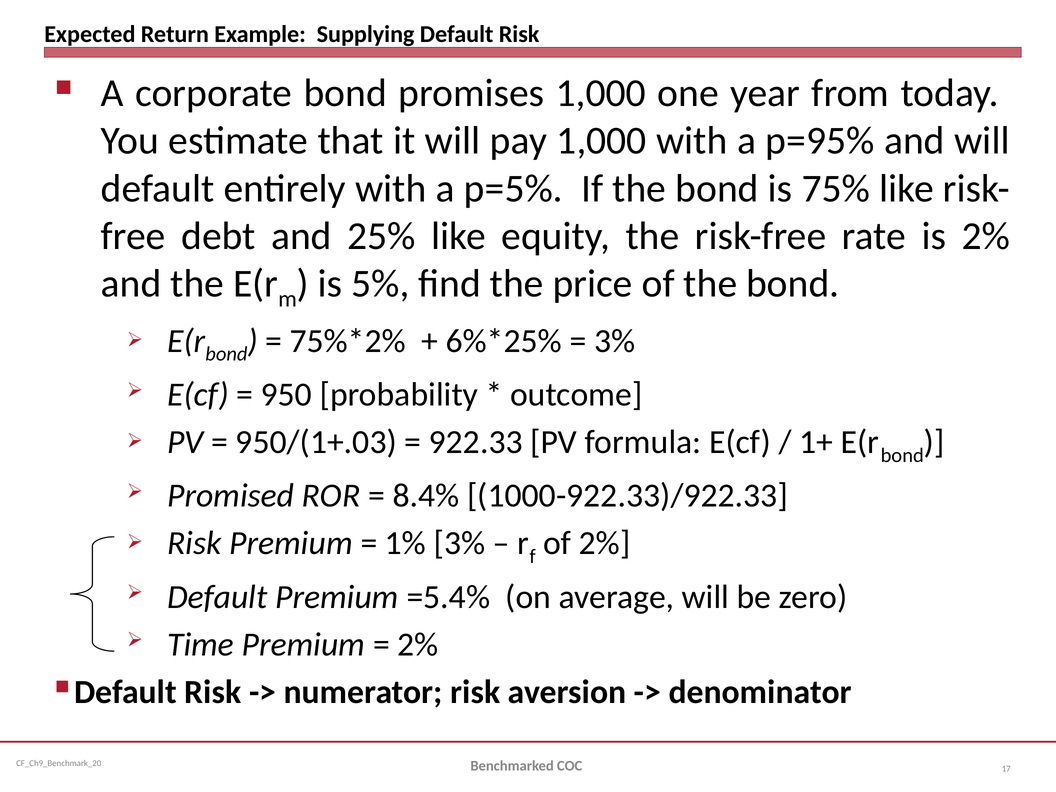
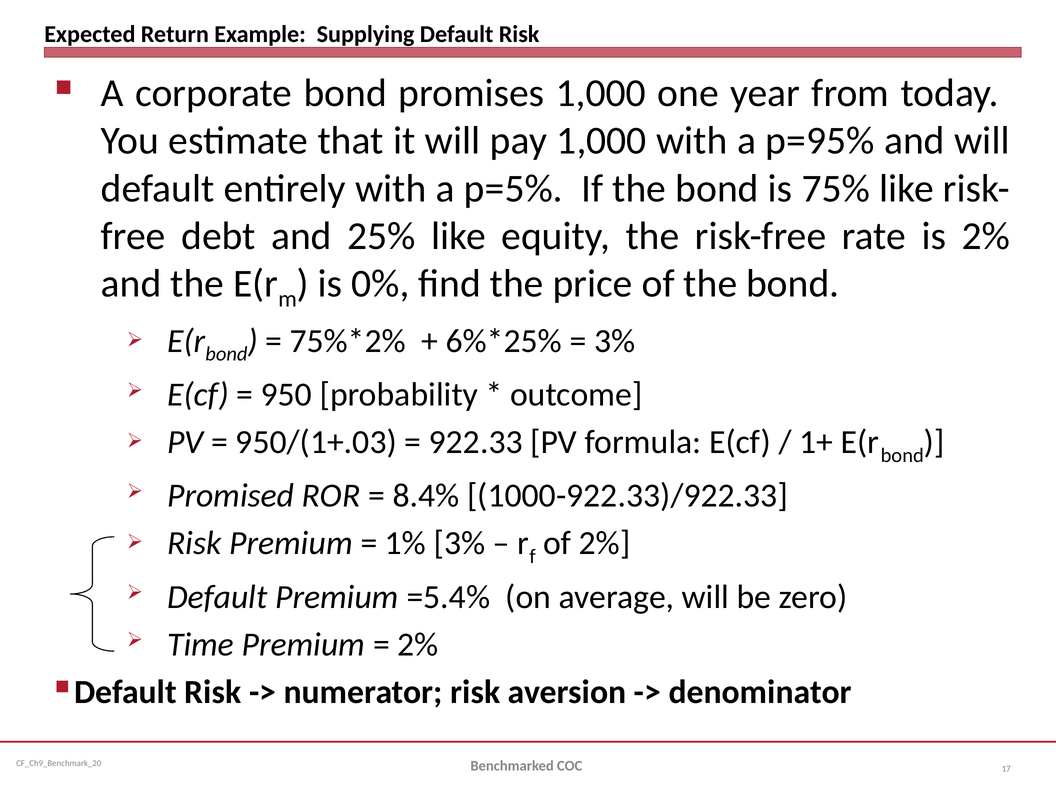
5%: 5% -> 0%
